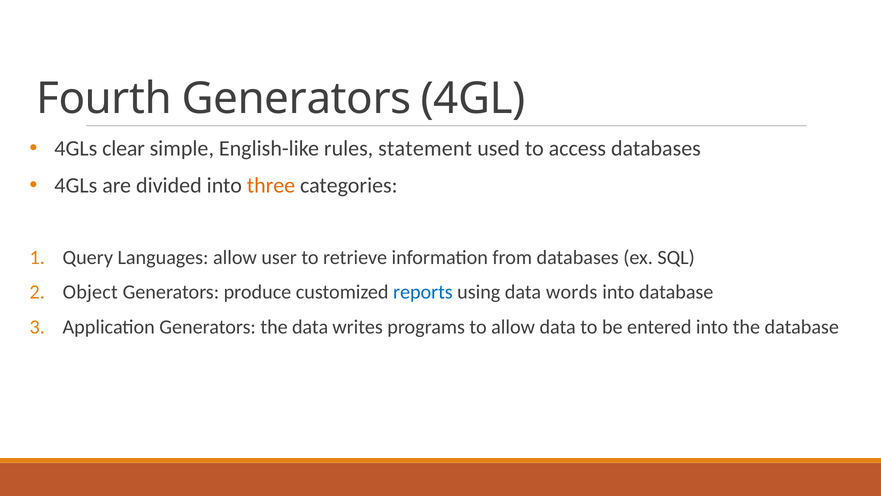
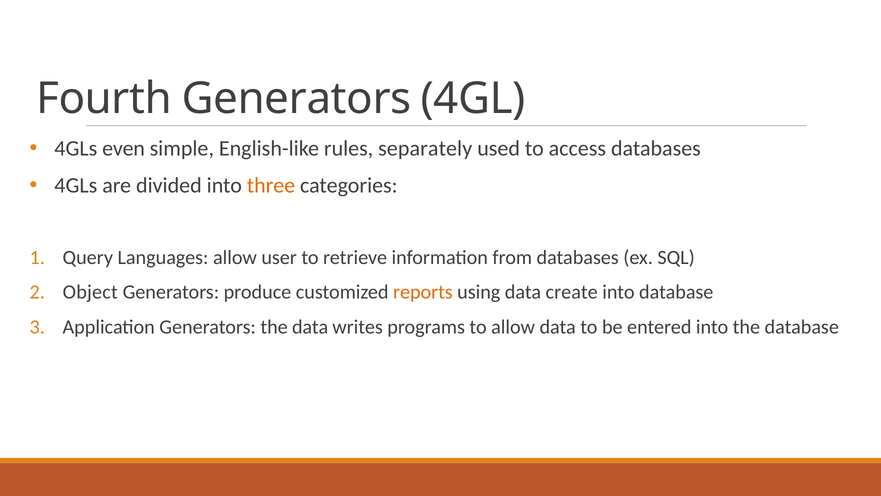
clear: clear -> even
statement: statement -> separately
reports colour: blue -> orange
words: words -> create
